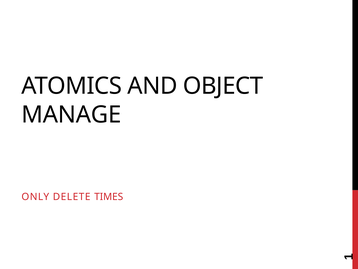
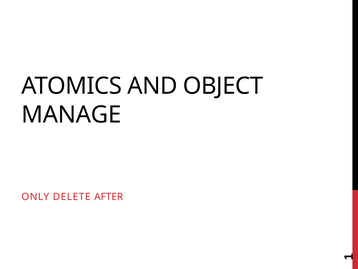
TIMES: TIMES -> AFTER
